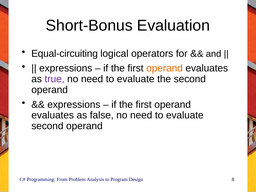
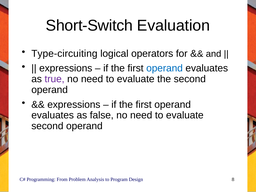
Short-Bonus: Short-Bonus -> Short-Switch
Equal-circuiting: Equal-circuiting -> Type-circuiting
operand at (165, 68) colour: orange -> blue
